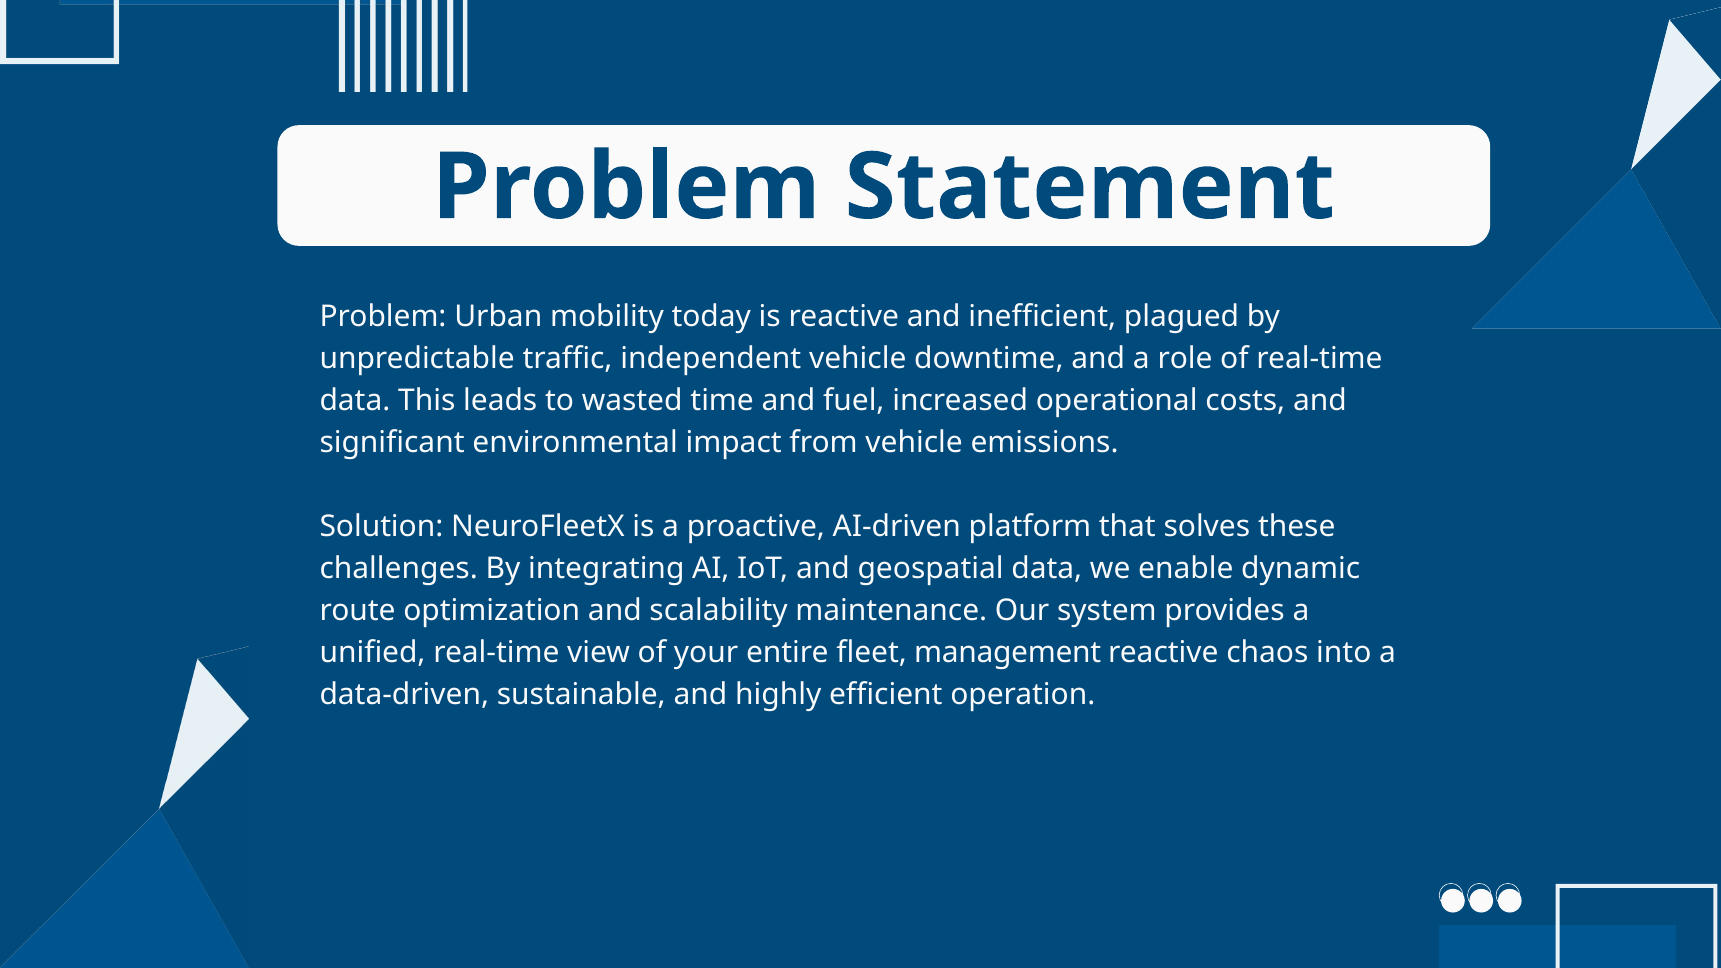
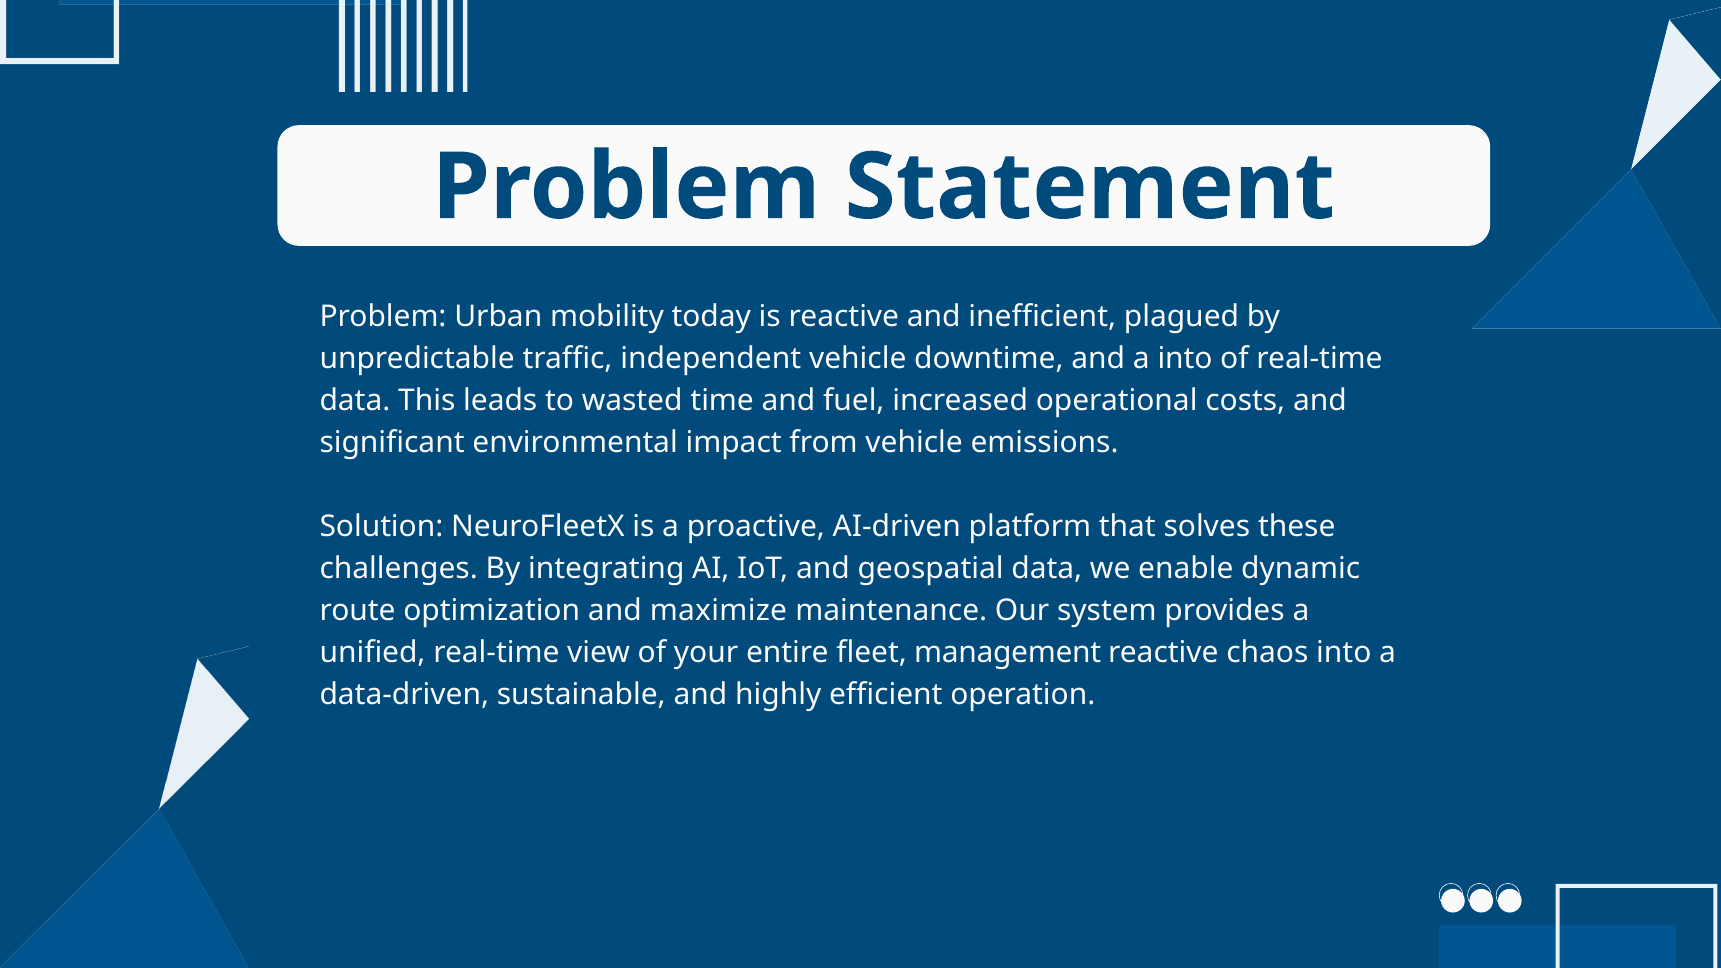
a role: role -> into
scalability: scalability -> maximize
